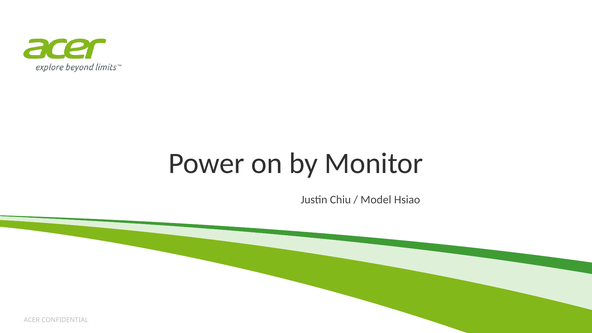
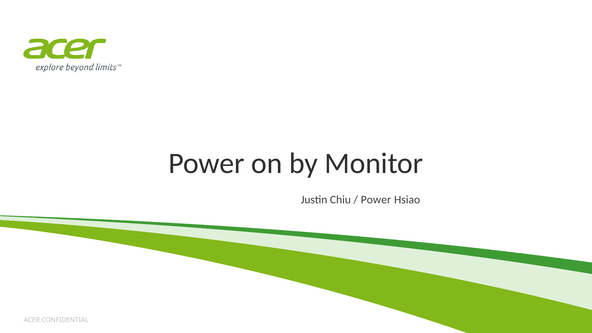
Model at (376, 200): Model -> Power
